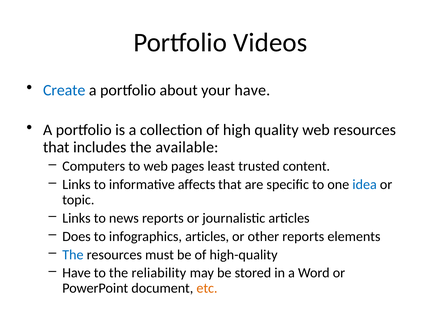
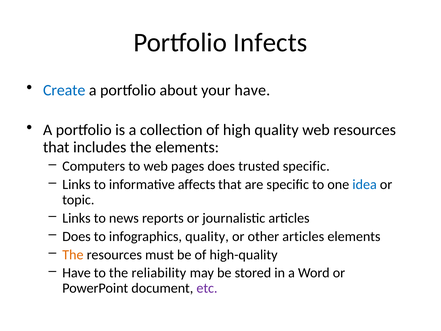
Videos: Videos -> Infects
the available: available -> elements
pages least: least -> does
trusted content: content -> specific
infographics articles: articles -> quality
other reports: reports -> articles
The at (73, 255) colour: blue -> orange
etc colour: orange -> purple
